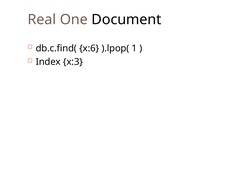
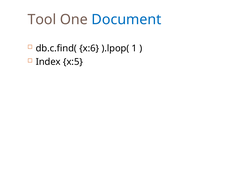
Real: Real -> Tool
Document colour: black -> blue
x:3: x:3 -> x:5
